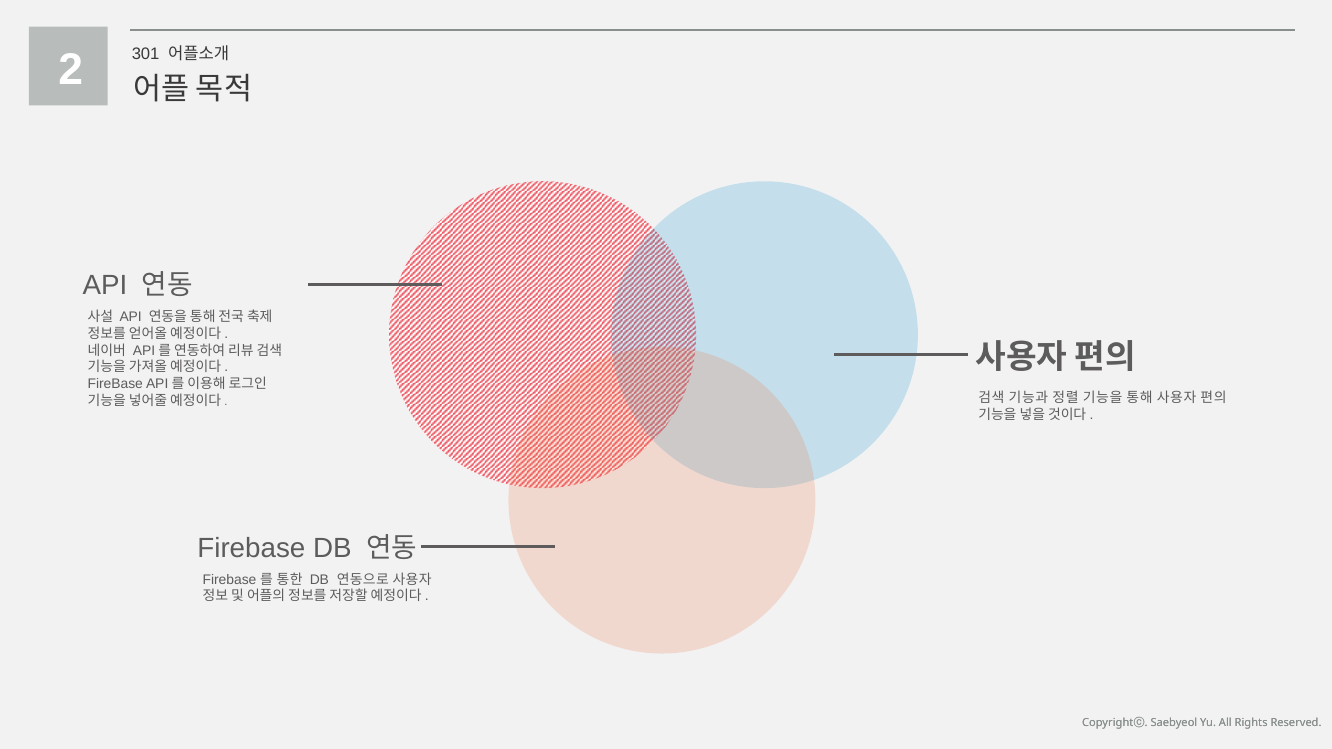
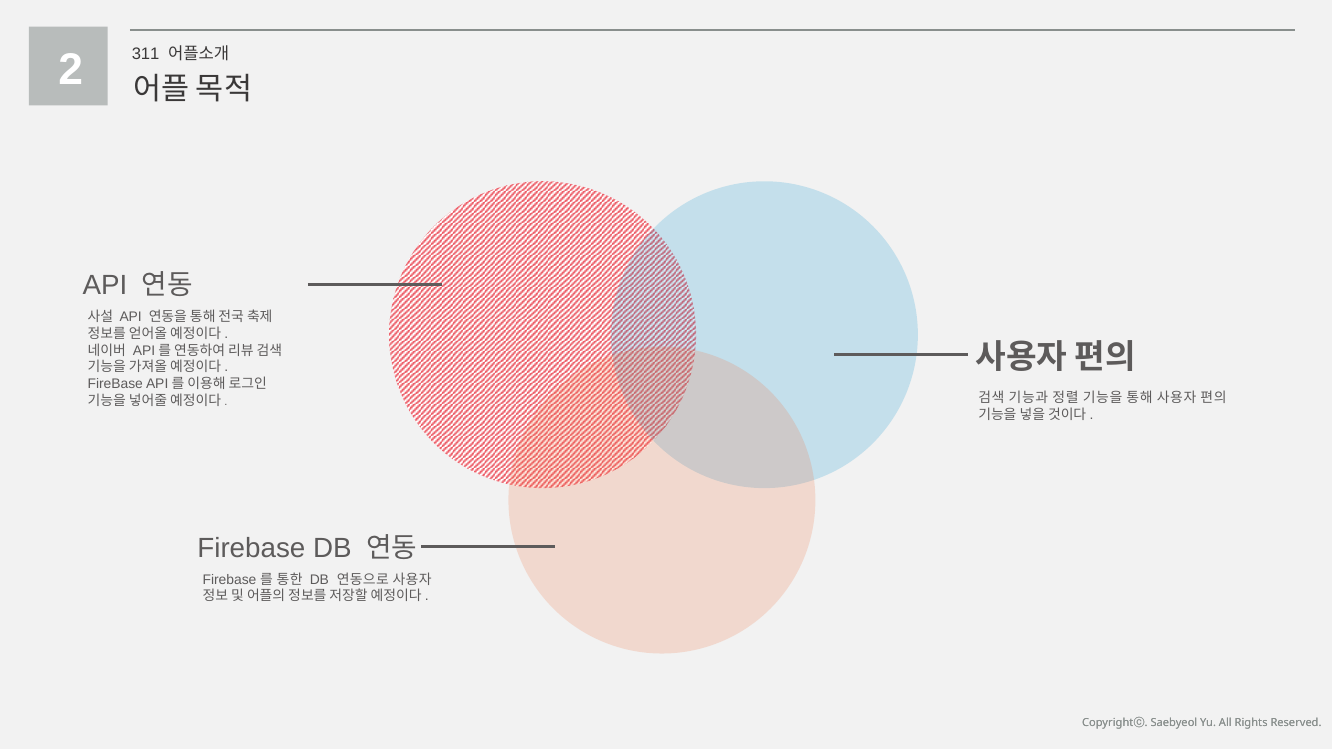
301: 301 -> 311
